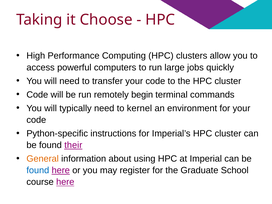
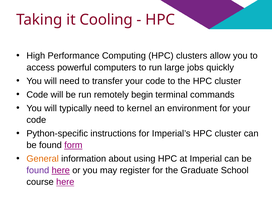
Choose: Choose -> Cooling
their: their -> form
found at (38, 170) colour: blue -> purple
